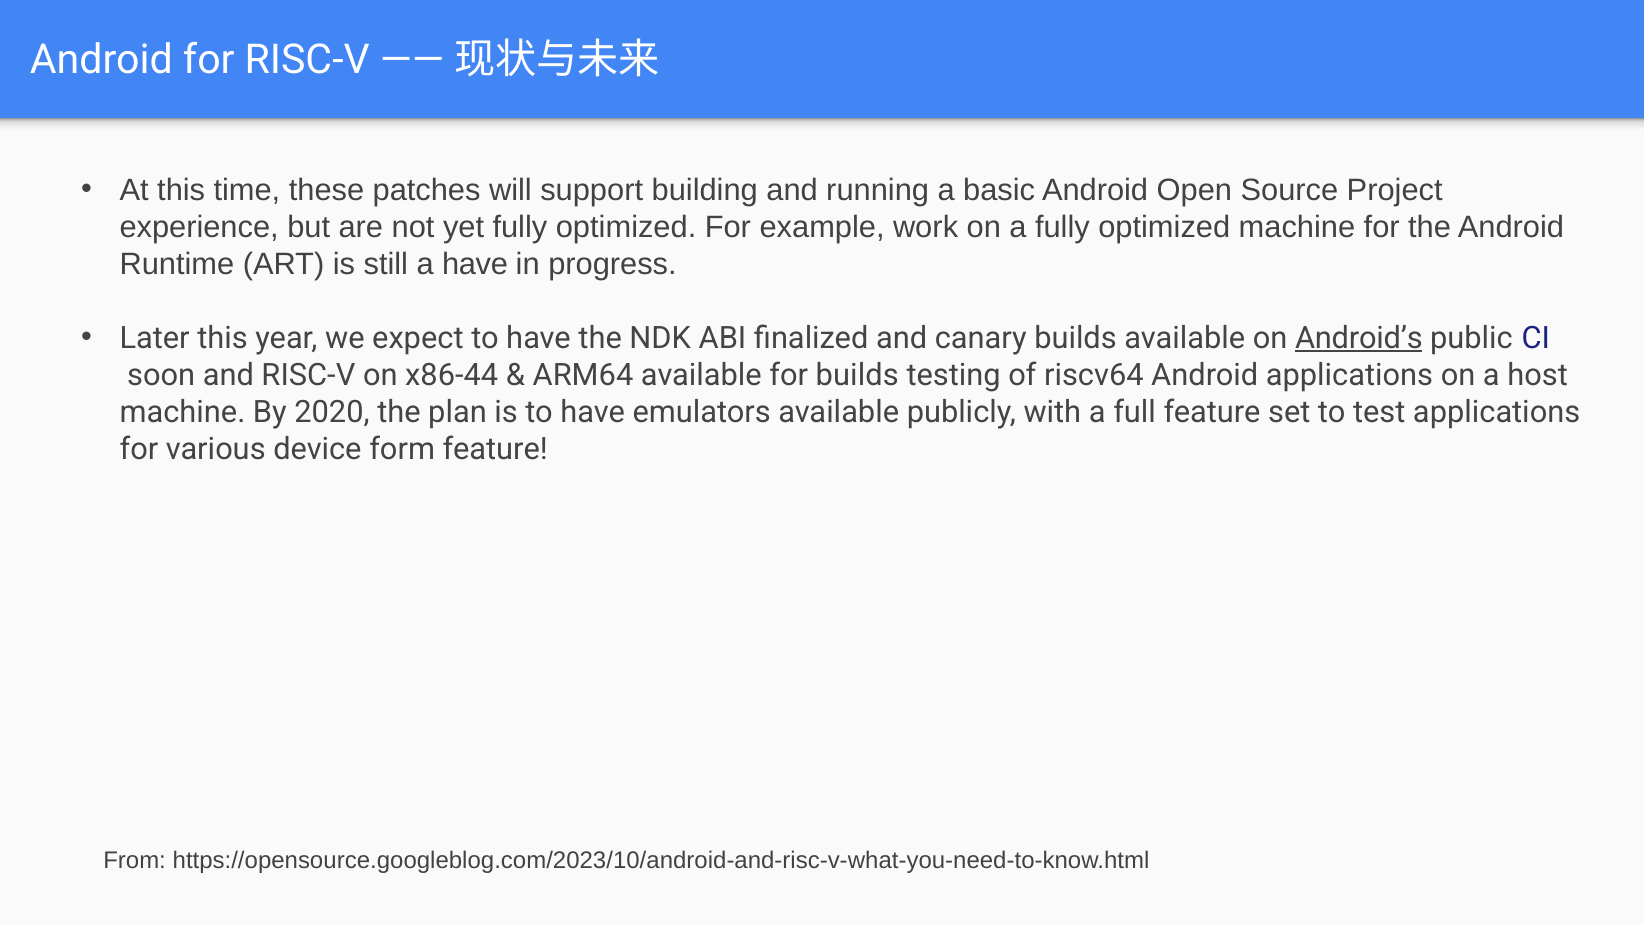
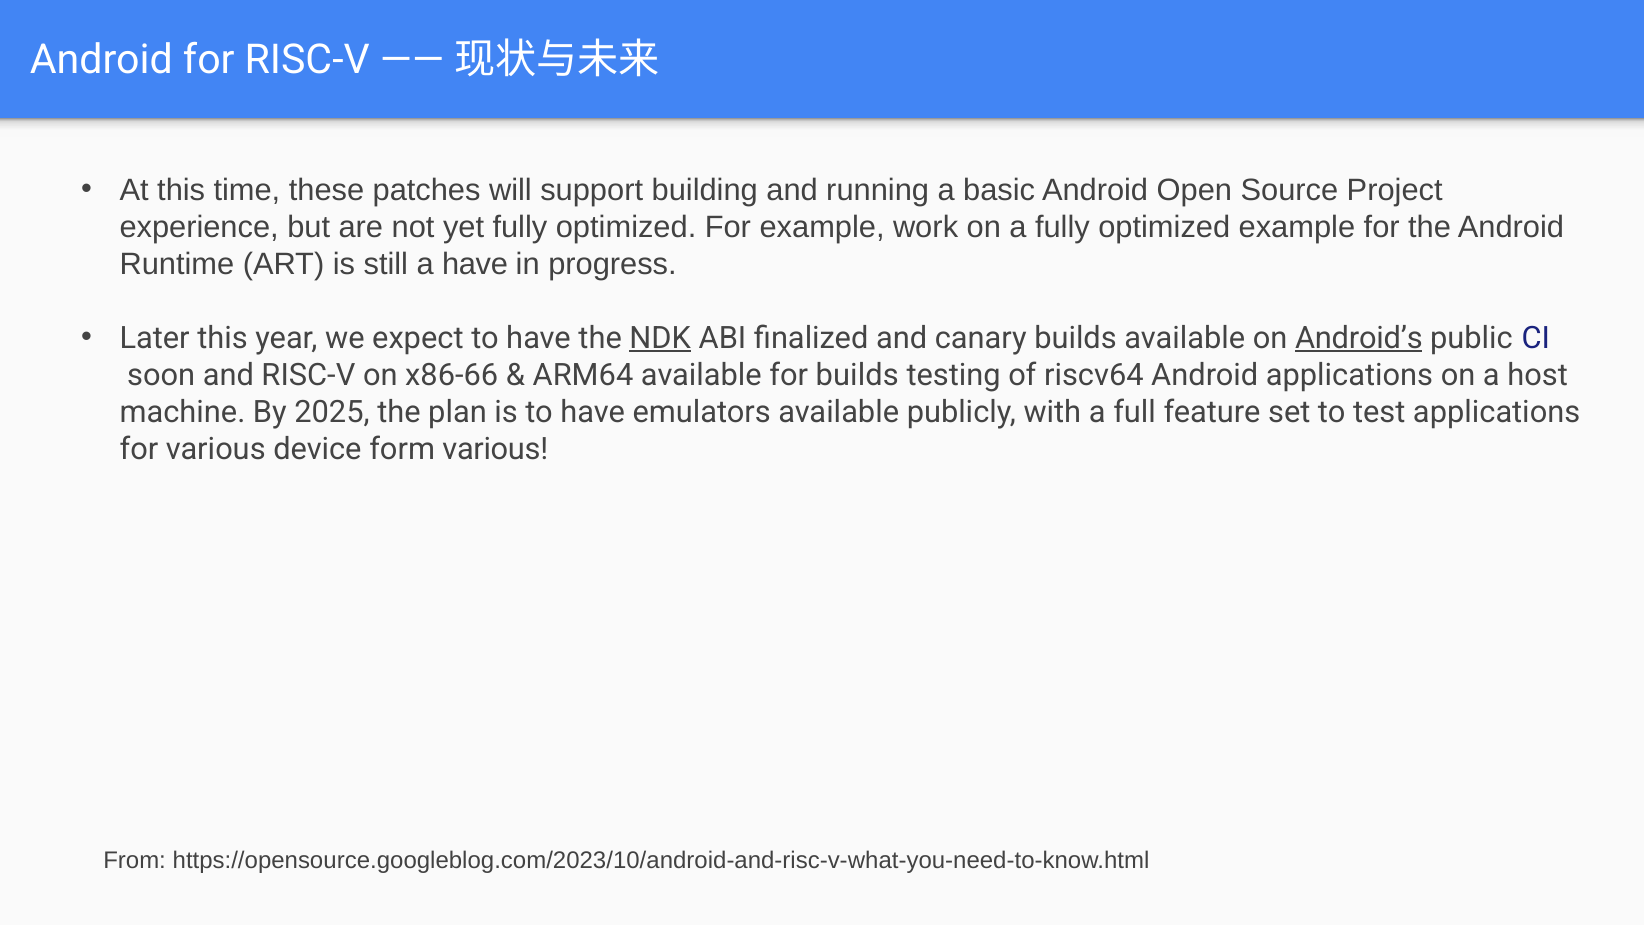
optimized machine: machine -> example
NDK underline: none -> present
x86-44: x86-44 -> x86-66
2020: 2020 -> 2025
form feature: feature -> various
